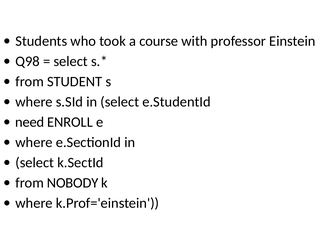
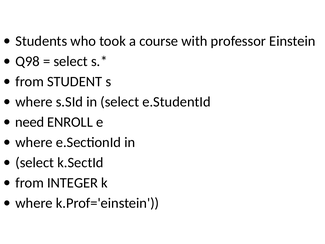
NOBODY: NOBODY -> INTEGER
